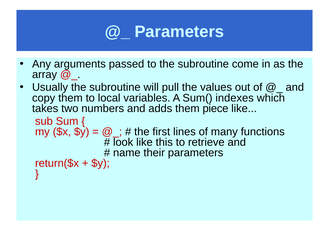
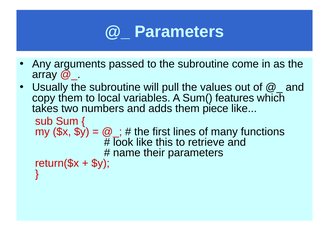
indexes: indexes -> features
